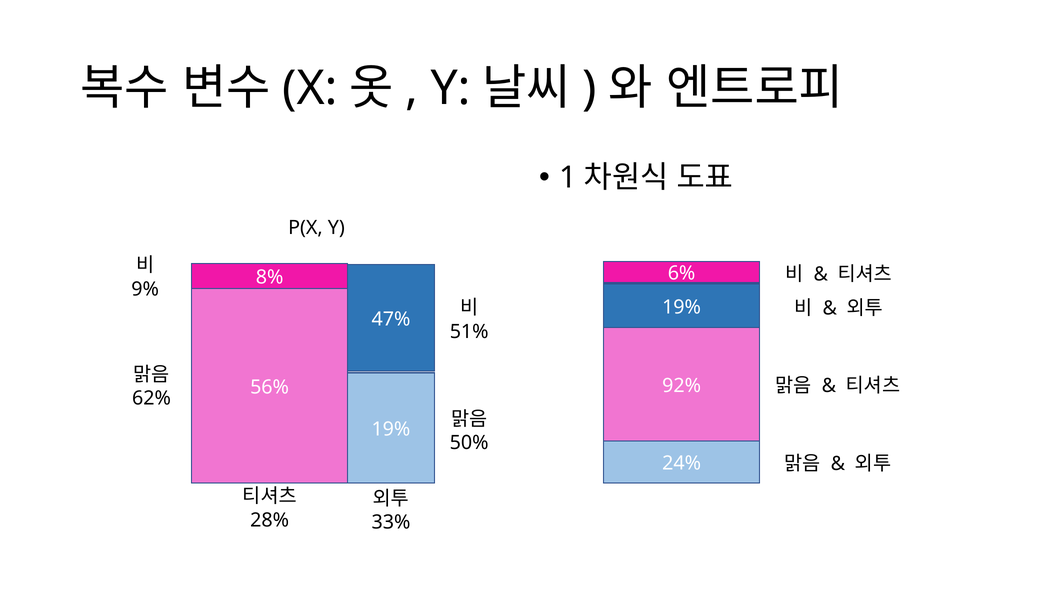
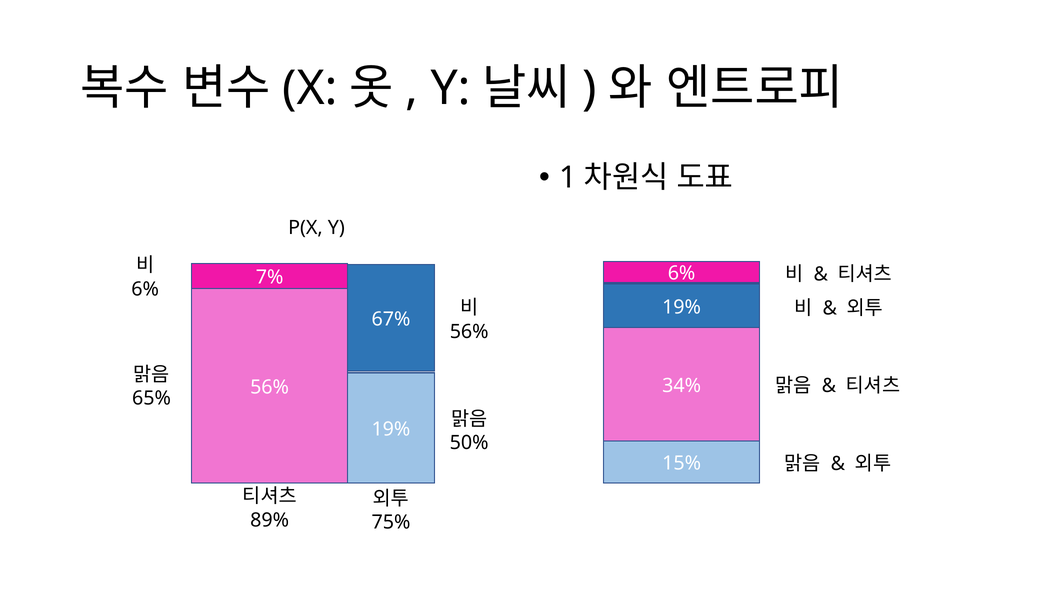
8%: 8% -> 7%
9% at (145, 289): 9% -> 6%
47%: 47% -> 67%
51% at (469, 331): 51% -> 56%
92%: 92% -> 34%
62%: 62% -> 65%
24%: 24% -> 15%
28%: 28% -> 89%
33%: 33% -> 75%
